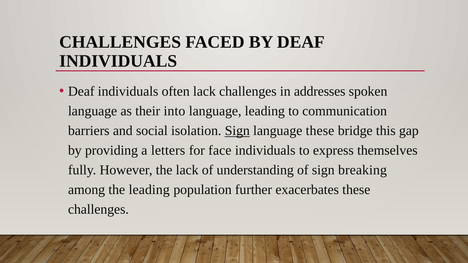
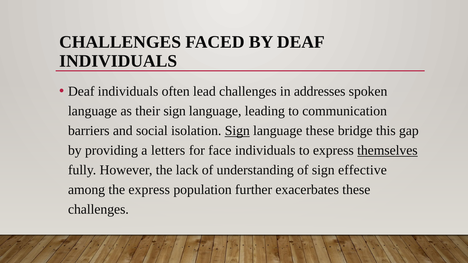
often lack: lack -> lead
their into: into -> sign
themselves underline: none -> present
breaking: breaking -> effective
the leading: leading -> express
